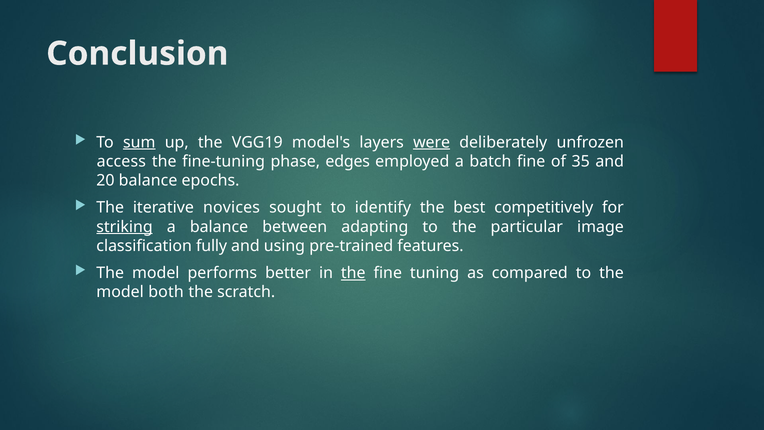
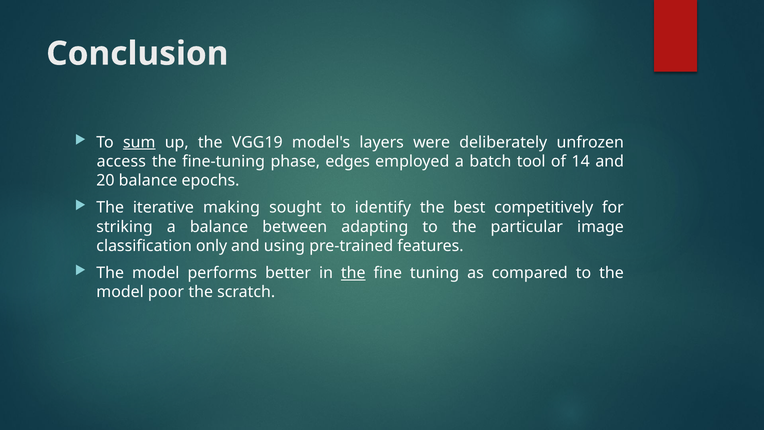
were underline: present -> none
batch fine: fine -> tool
35: 35 -> 14
novices: novices -> making
striking underline: present -> none
fully: fully -> only
both: both -> poor
